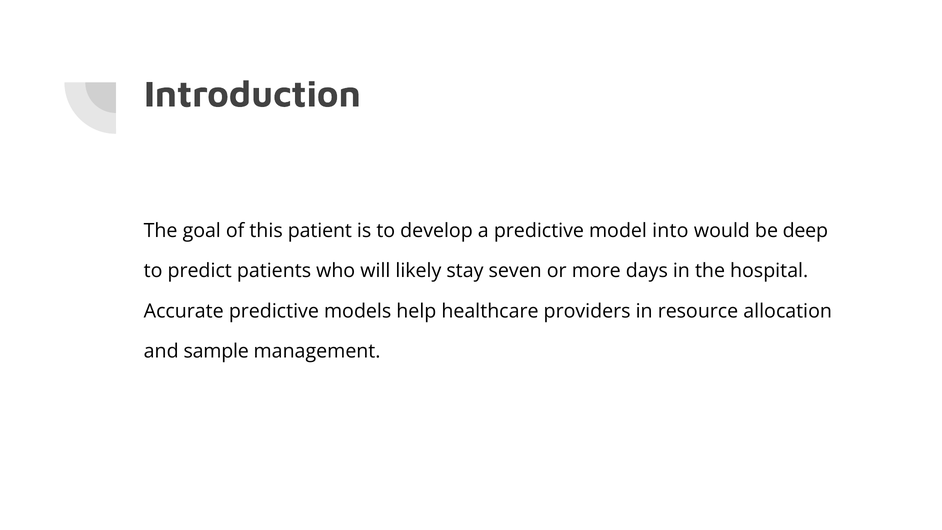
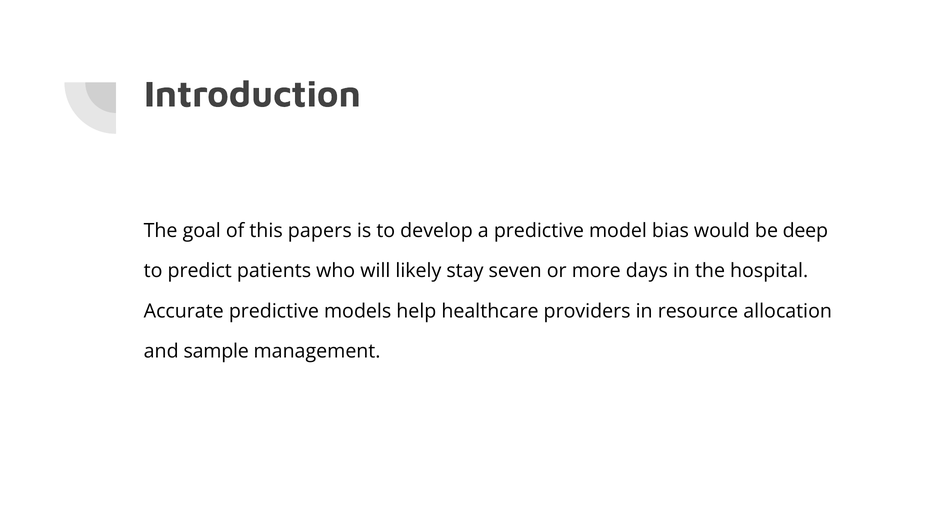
patient: patient -> papers
into: into -> bias
